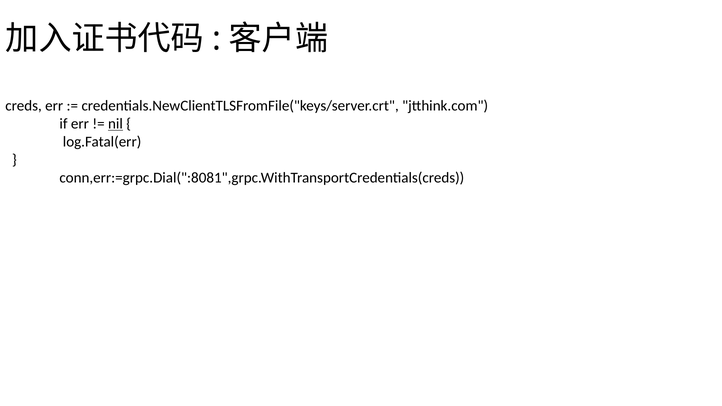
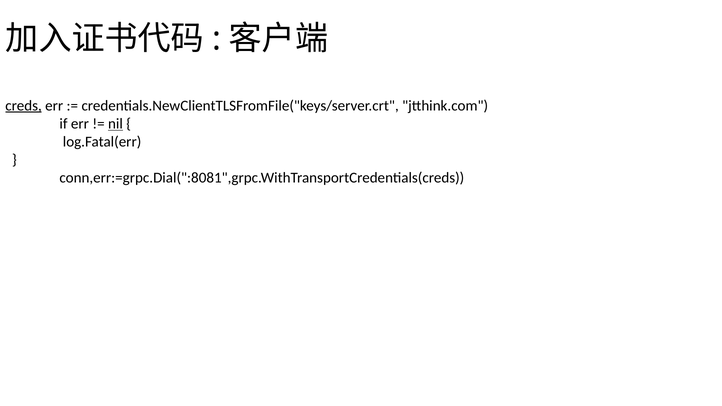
creds underline: none -> present
